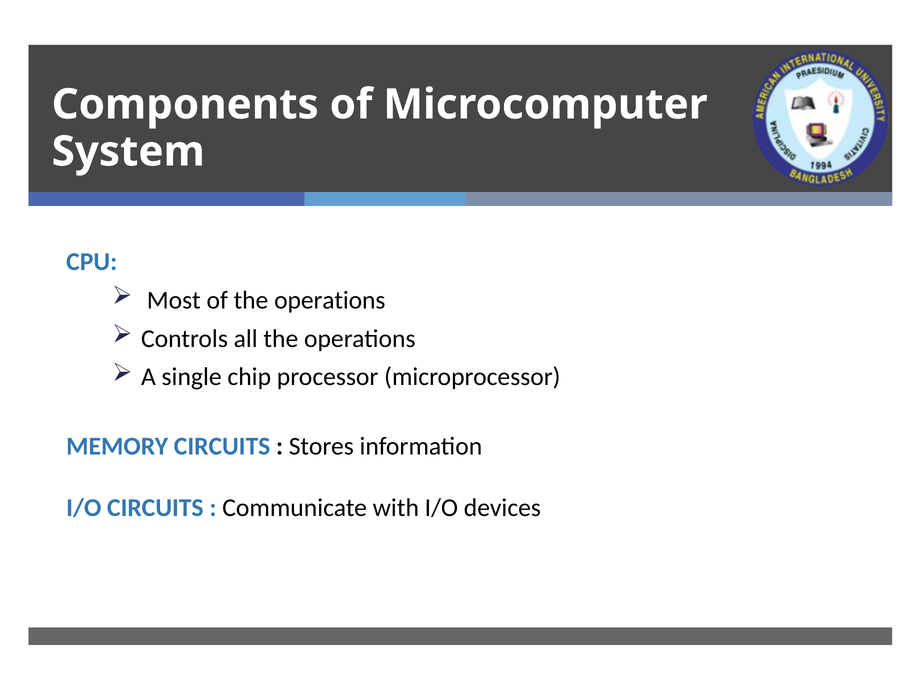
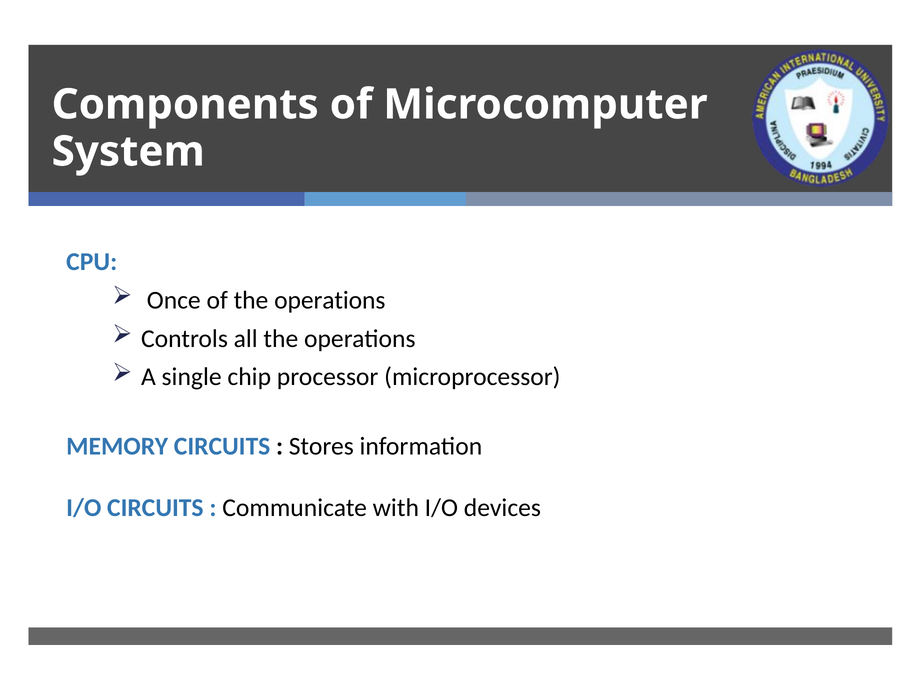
Most: Most -> Once
